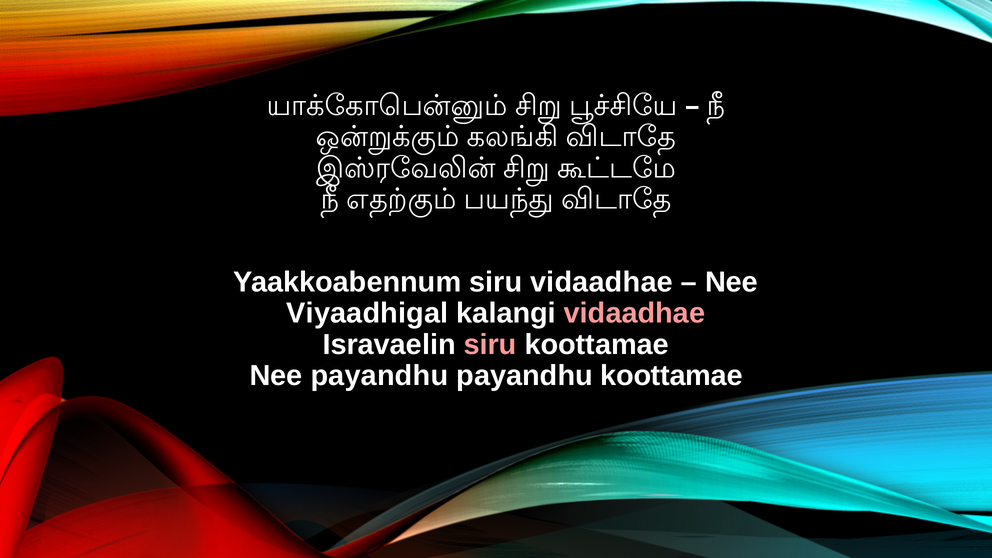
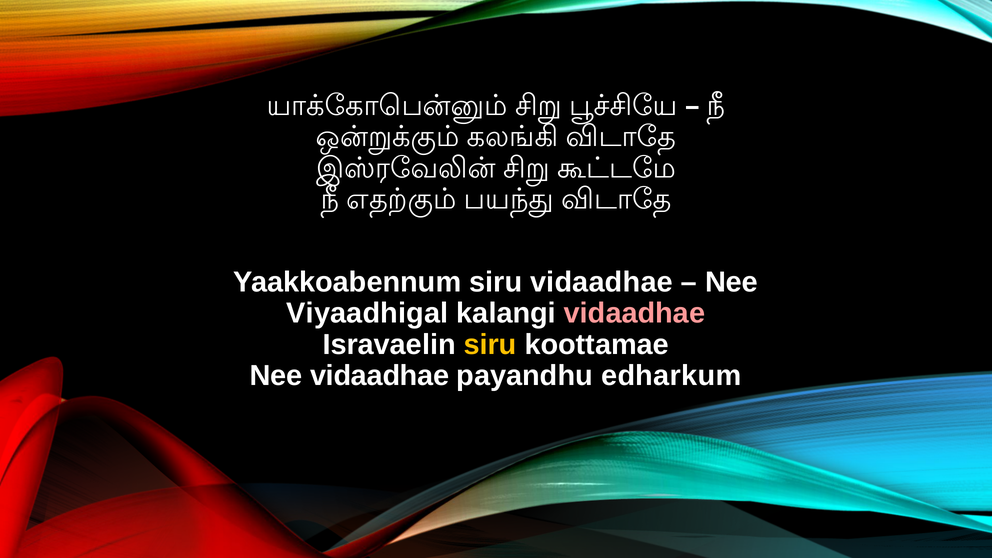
siru at (490, 345) colour: pink -> yellow
Nee payandhu: payandhu -> vidaadhae
payandhu koottamae: koottamae -> edharkum
